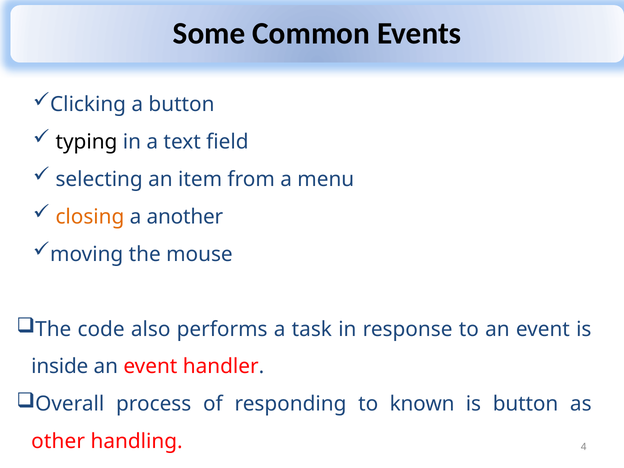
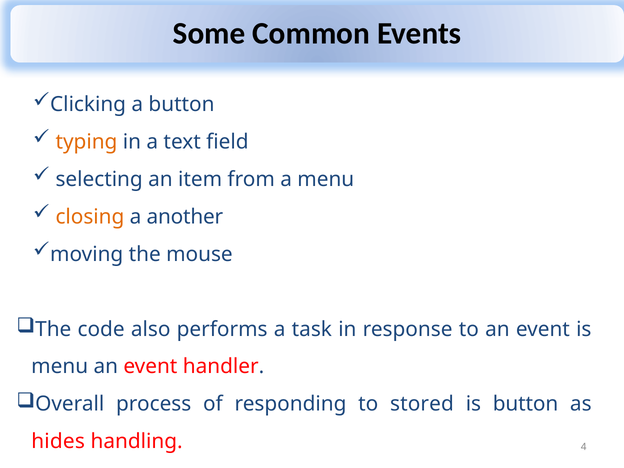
typing colour: black -> orange
inside at (60, 367): inside -> menu
known: known -> stored
other: other -> hides
